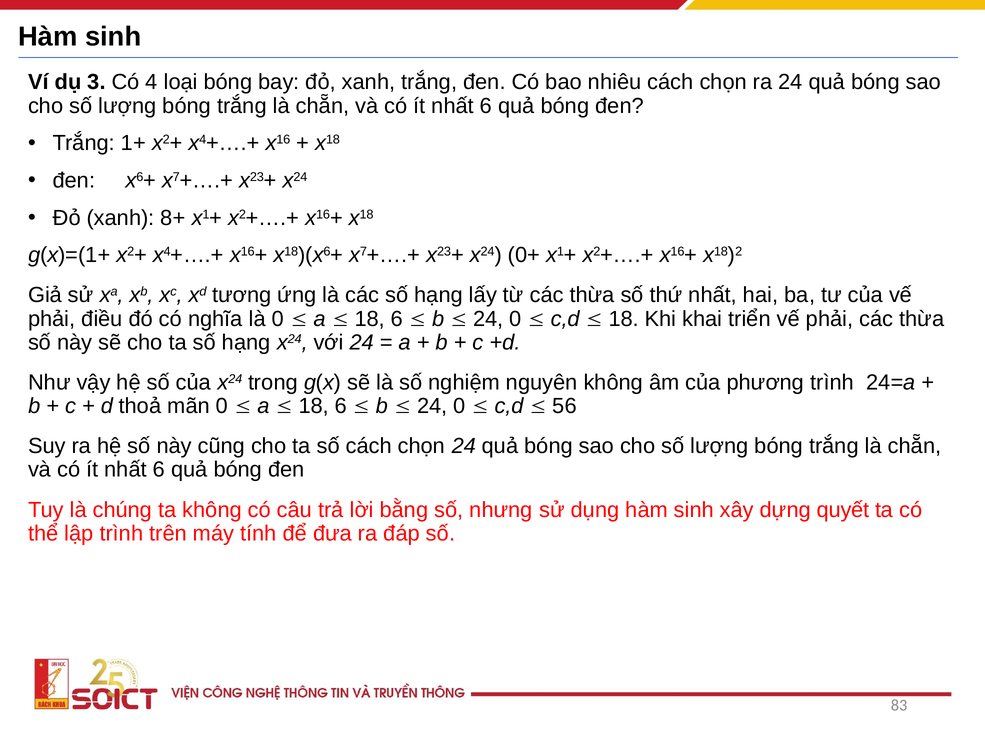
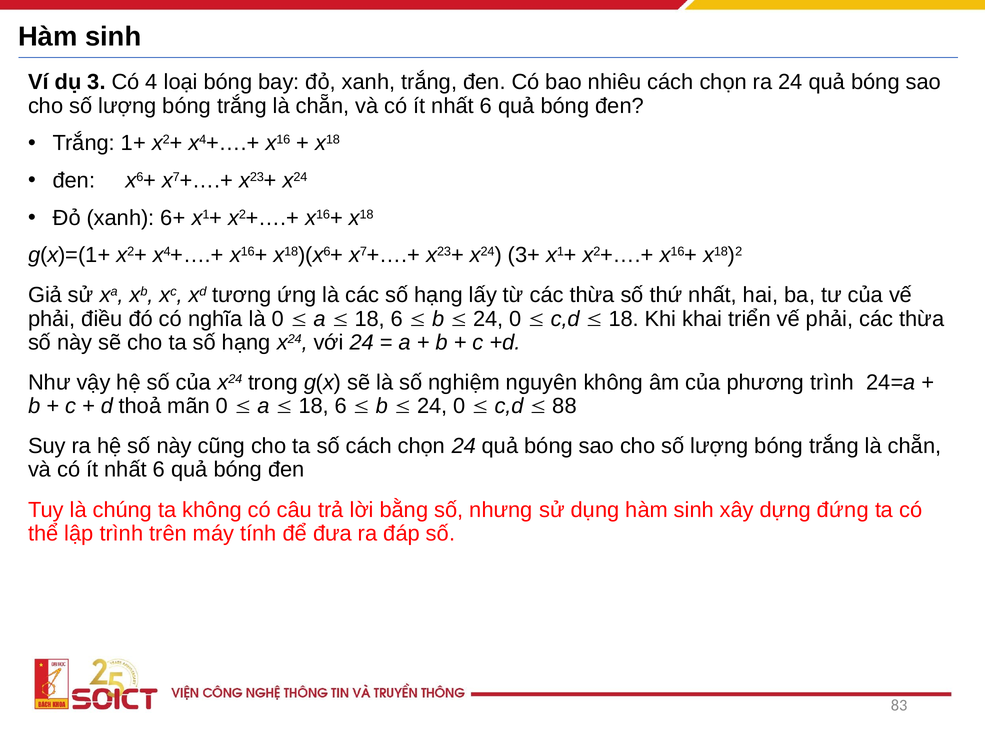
8+: 8+ -> 6+
0+: 0+ -> 3+
56: 56 -> 88
quyết: quyết -> đứng
